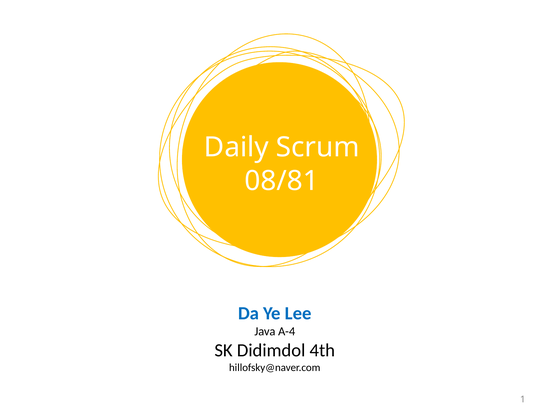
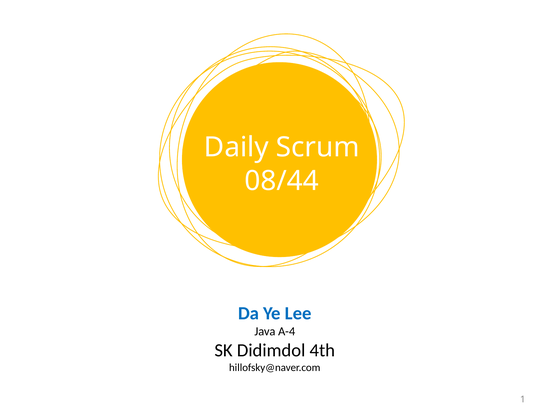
08/81: 08/81 -> 08/44
